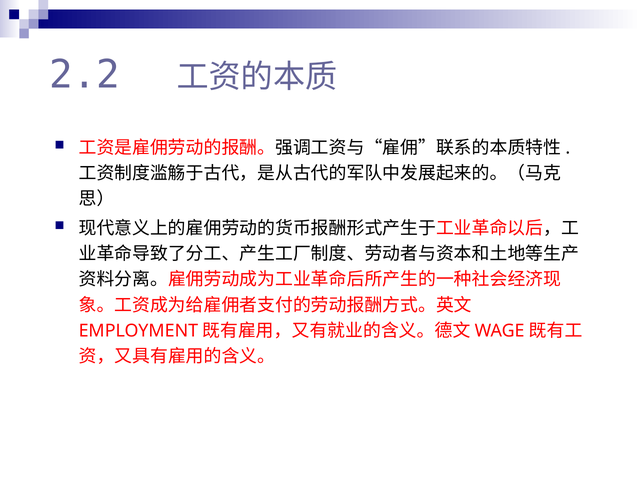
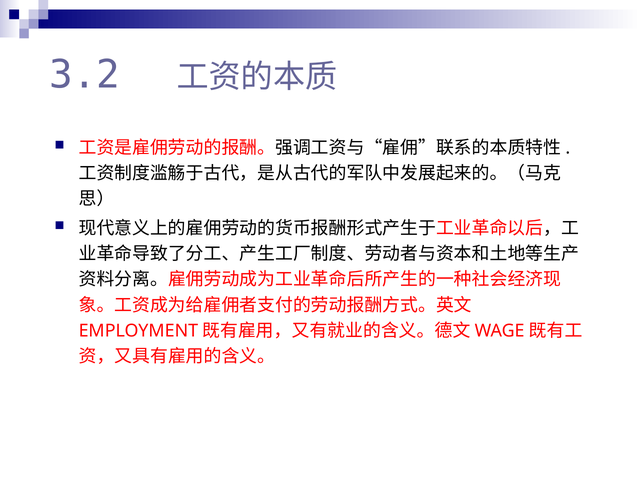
2.2: 2.2 -> 3.2
